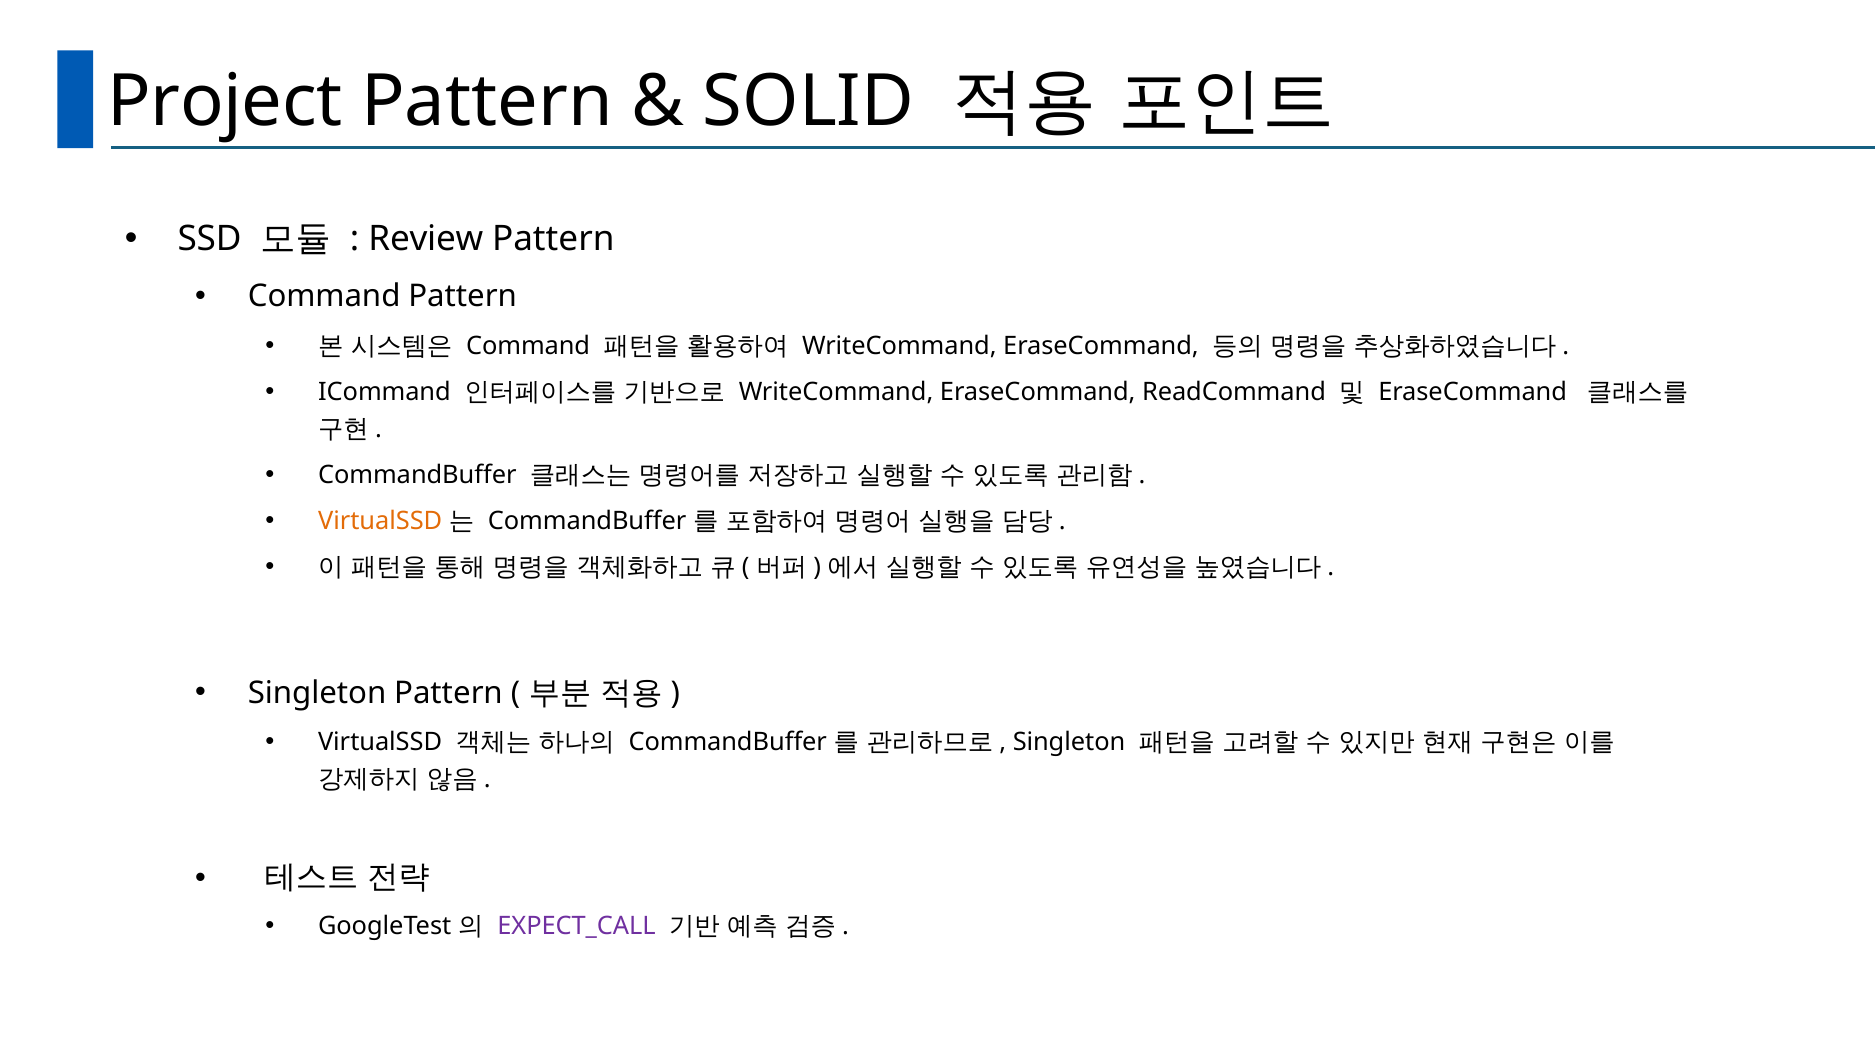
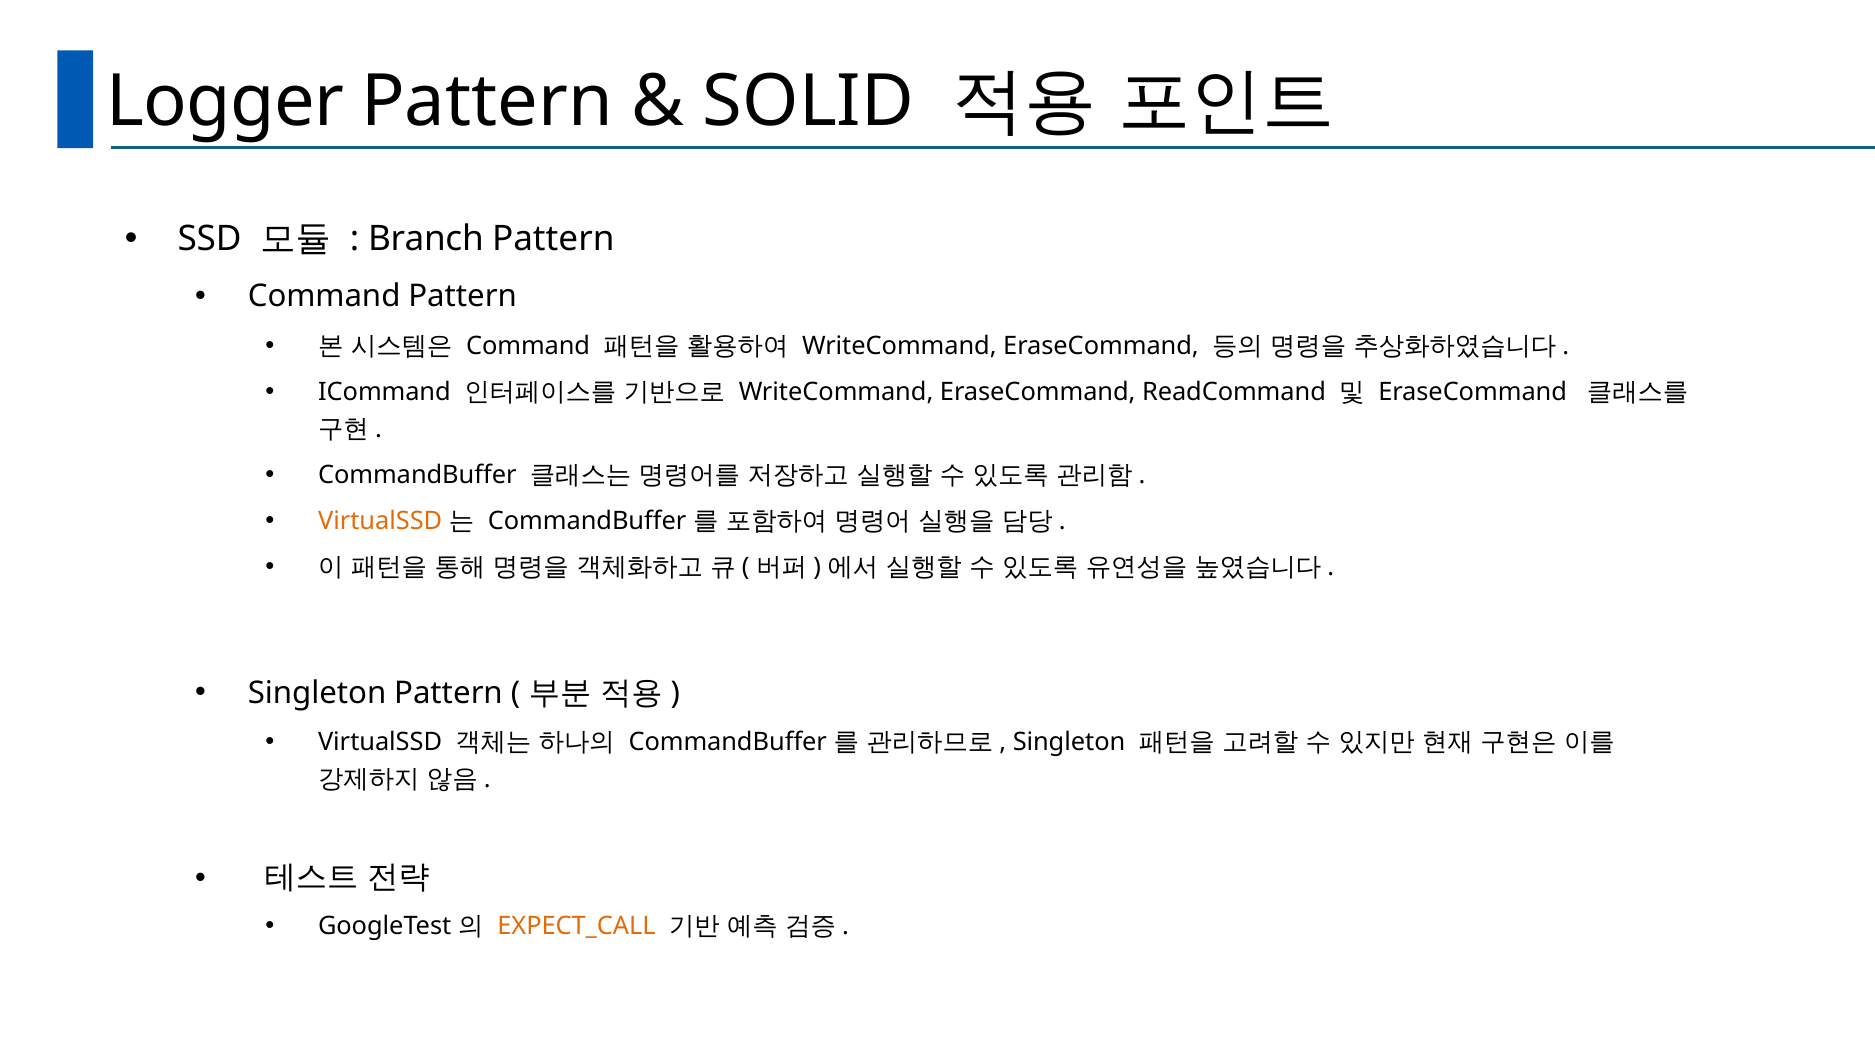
Project: Project -> Logger
Review: Review -> Branch
EXPECT_CALL colour: purple -> orange
